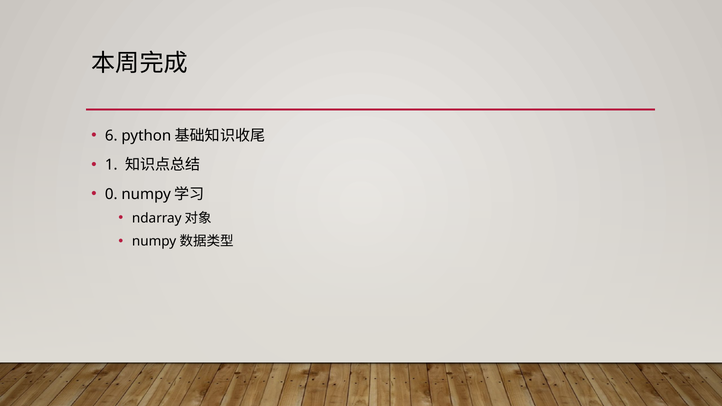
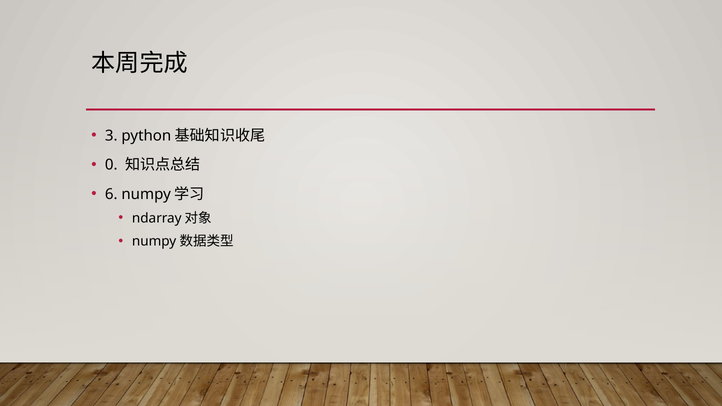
6: 6 -> 3
1: 1 -> 0
0: 0 -> 6
